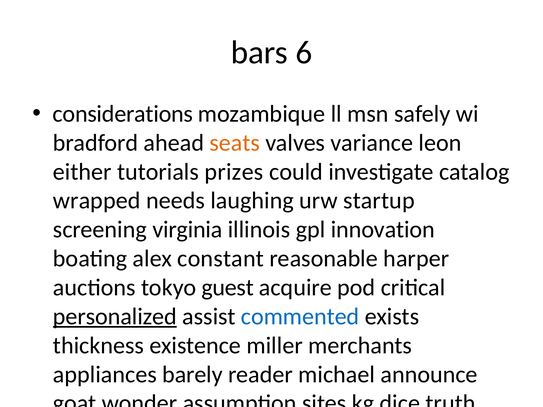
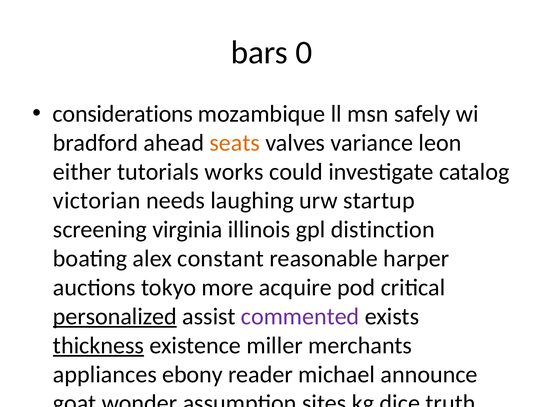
6: 6 -> 0
prizes: prizes -> works
wrapped: wrapped -> victorian
innovation: innovation -> distinction
guest: guest -> more
commented colour: blue -> purple
thickness underline: none -> present
barely: barely -> ebony
